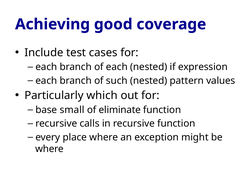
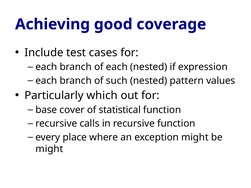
small: small -> cover
eliminate: eliminate -> statistical
where at (49, 149): where -> might
